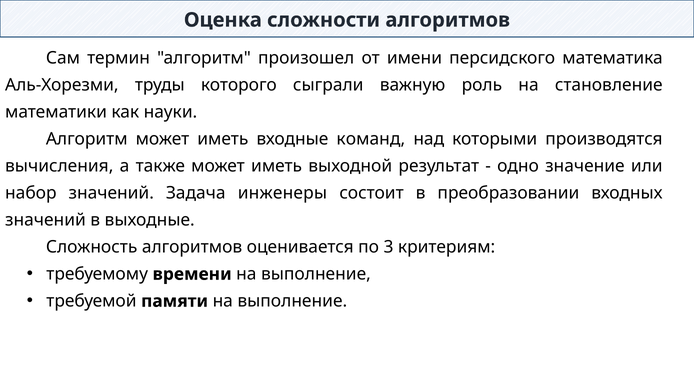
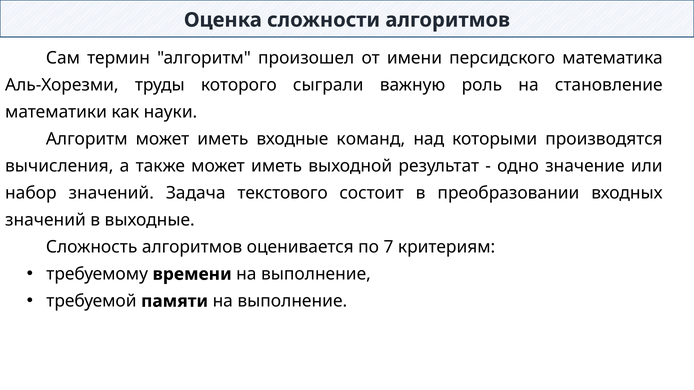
инженеры: инженеры -> текстового
3: 3 -> 7
